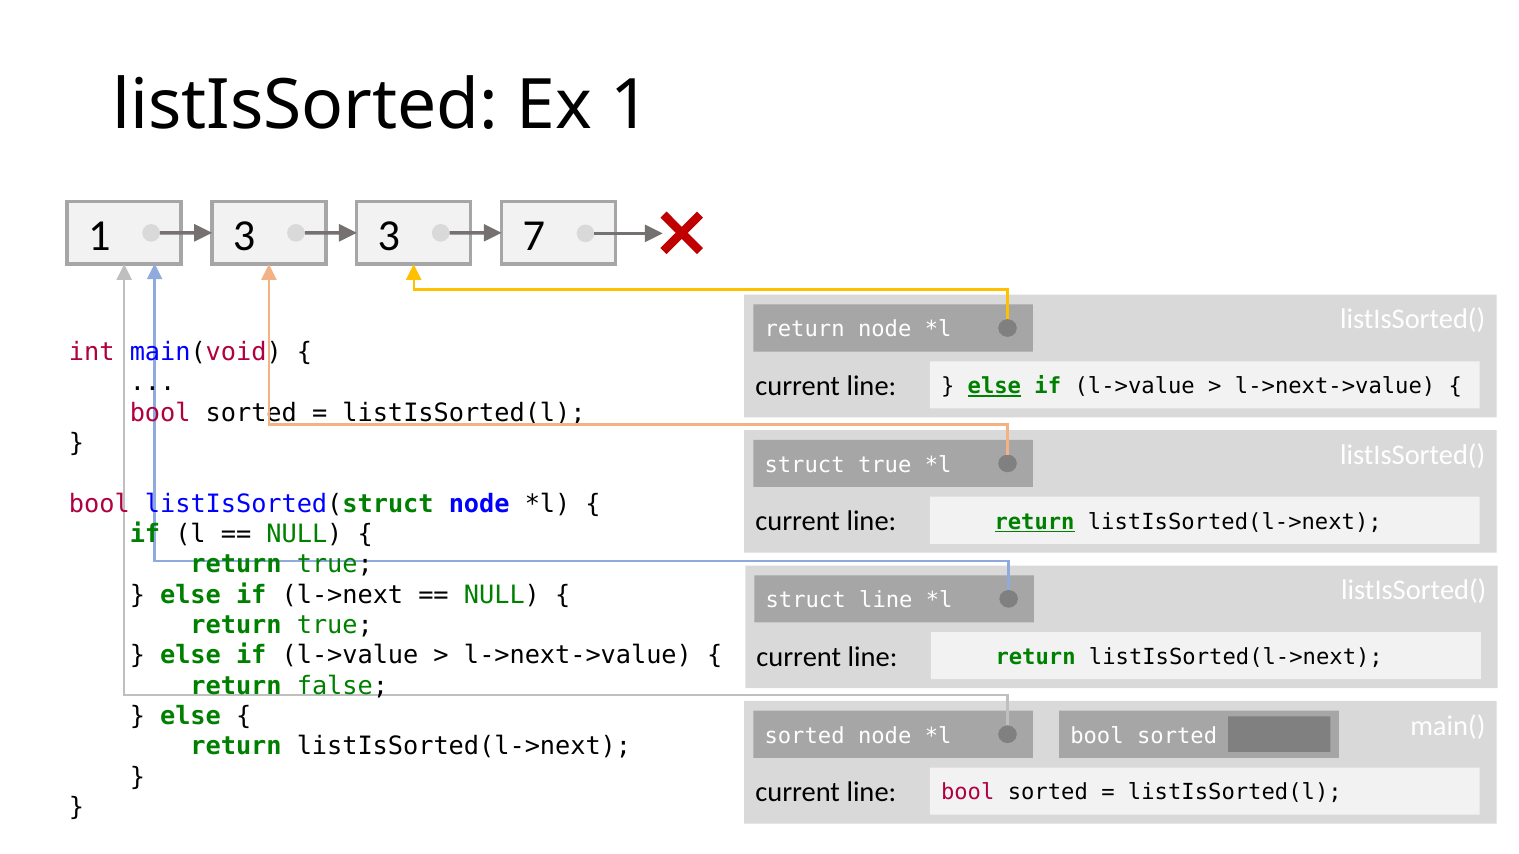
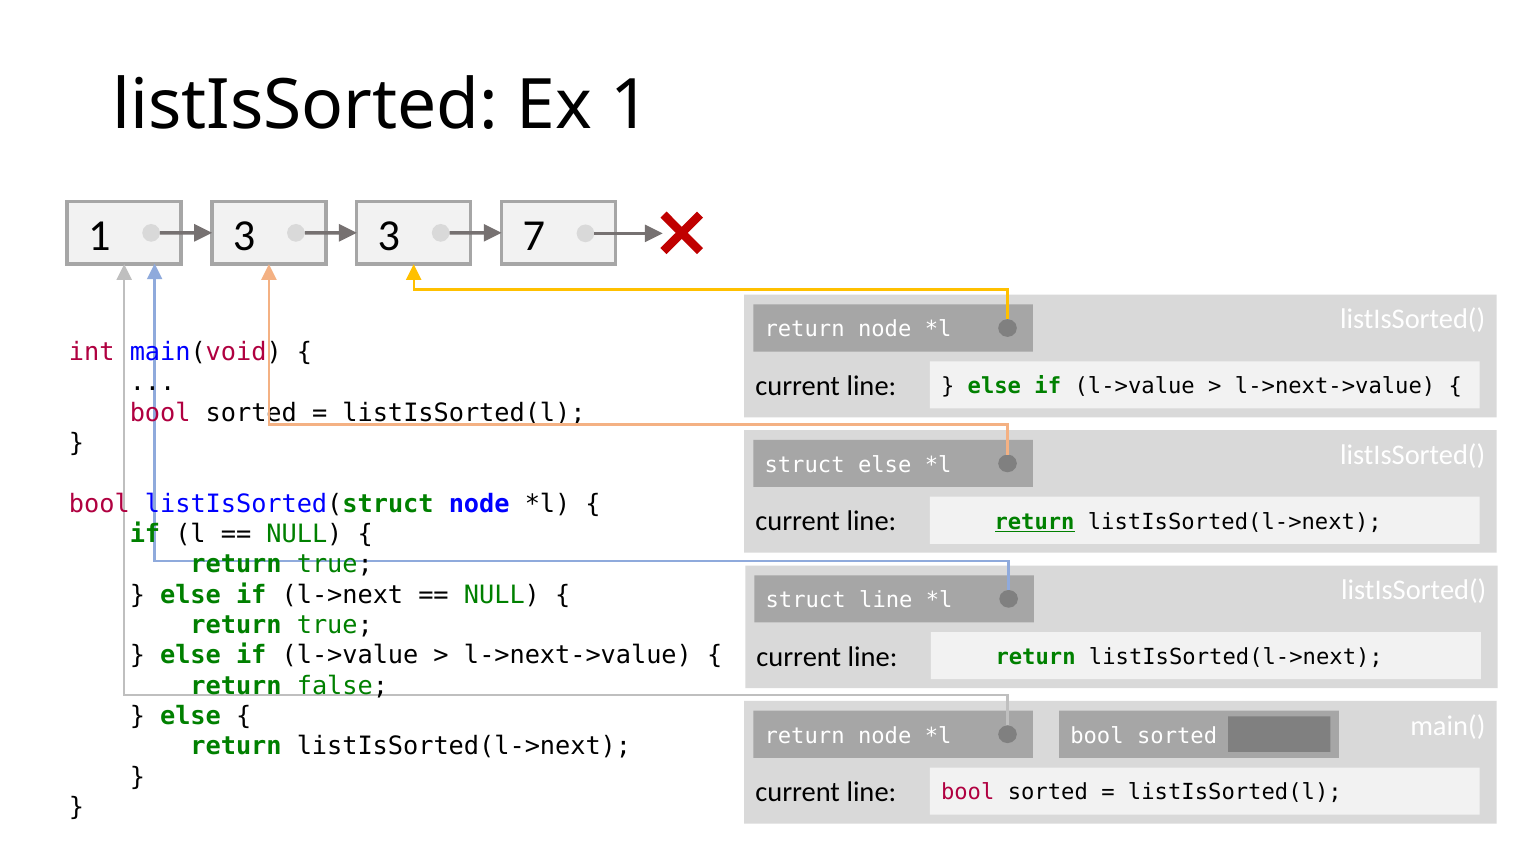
else at (994, 387) underline: present -> none
struct true: true -> else
sorted at (805, 736): sorted -> return
